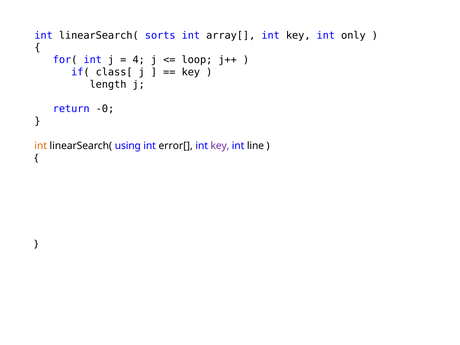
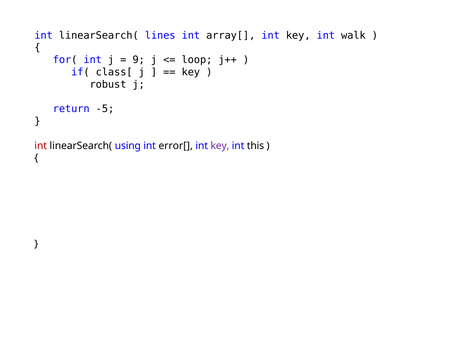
sorts: sorts -> lines
only: only -> walk
4: 4 -> 9
length: length -> robust
-0: -0 -> -5
int at (41, 146) colour: orange -> red
line: line -> this
